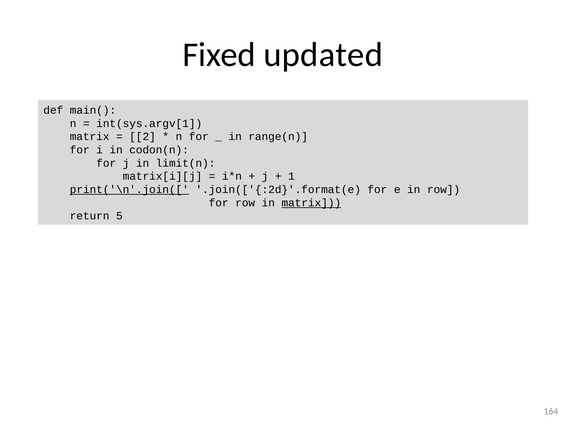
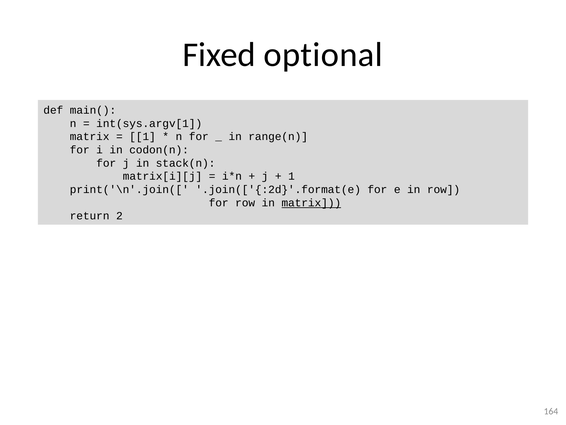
updated: updated -> optional
2 at (143, 136): 2 -> 1
limit(n: limit(n -> stack(n
print('\n'.join([ underline: present -> none
5: 5 -> 2
